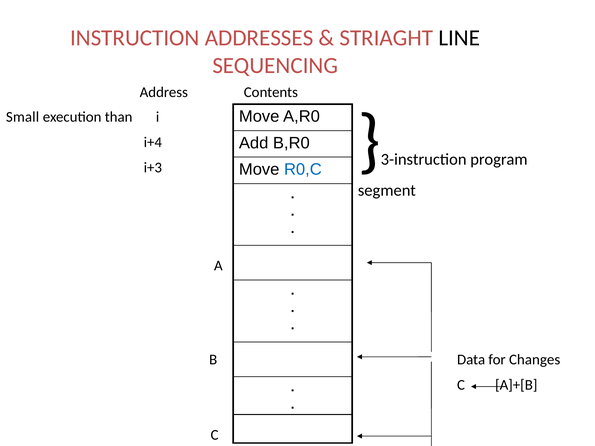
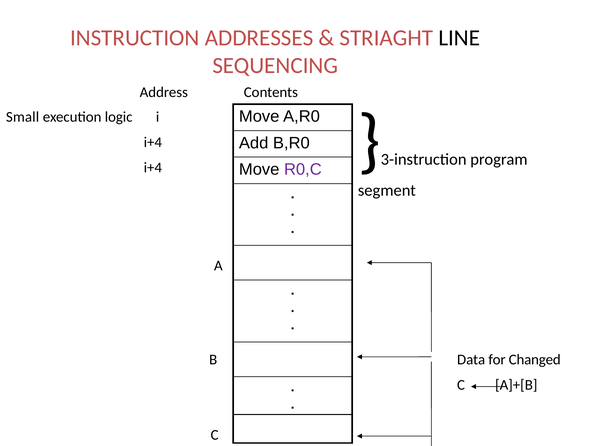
than: than -> logic
i+3 at (153, 168): i+3 -> i+4
R0,C colour: blue -> purple
Changes: Changes -> Changed
